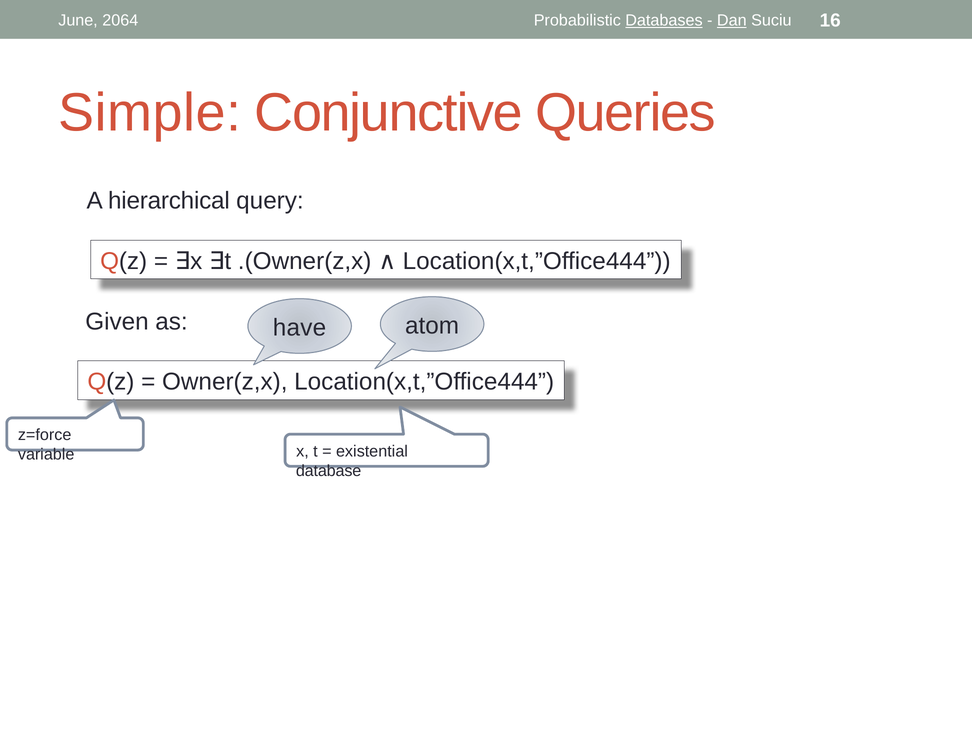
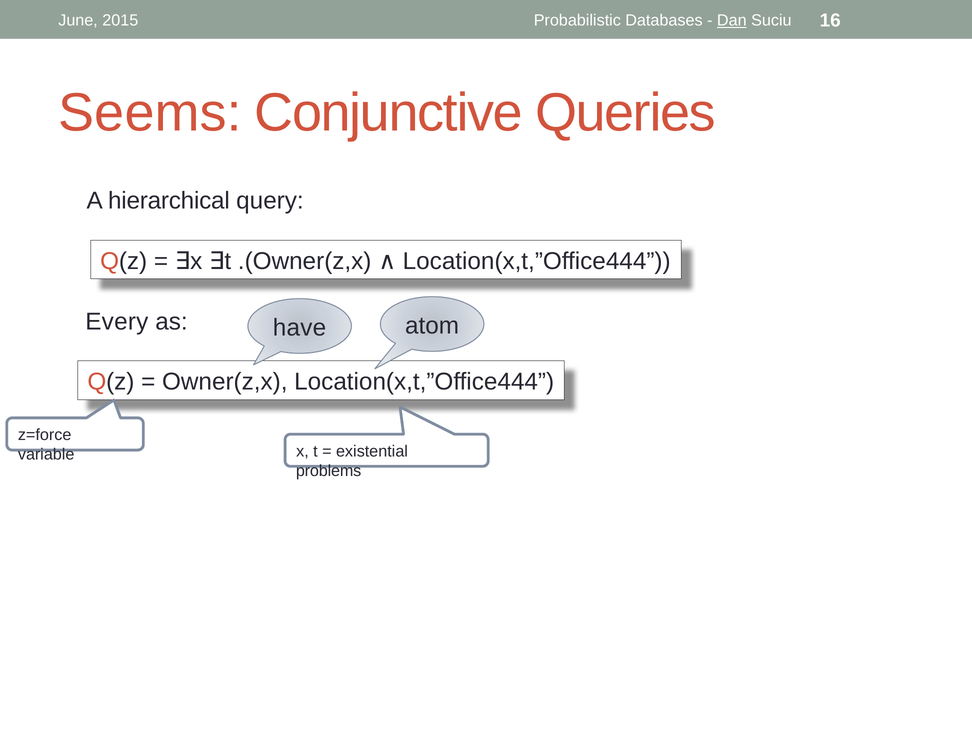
2064: 2064 -> 2015
Databases underline: present -> none
Simple: Simple -> Seems
Given: Given -> Every
database: database -> problems
